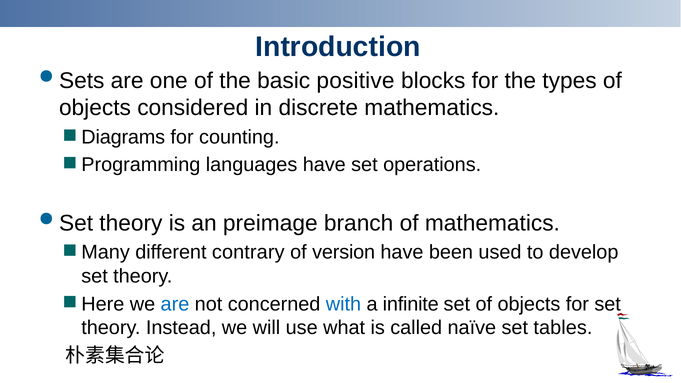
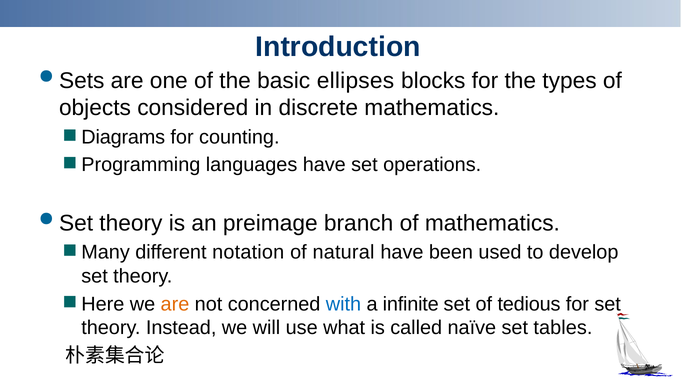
positive: positive -> ellipses
contrary: contrary -> notation
version: version -> natural
are at (175, 304) colour: blue -> orange
set of objects: objects -> tedious
